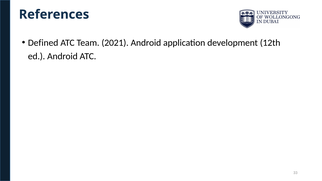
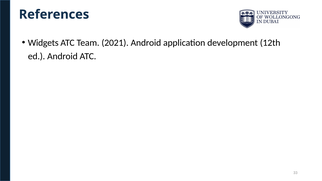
Defined: Defined -> Widgets
